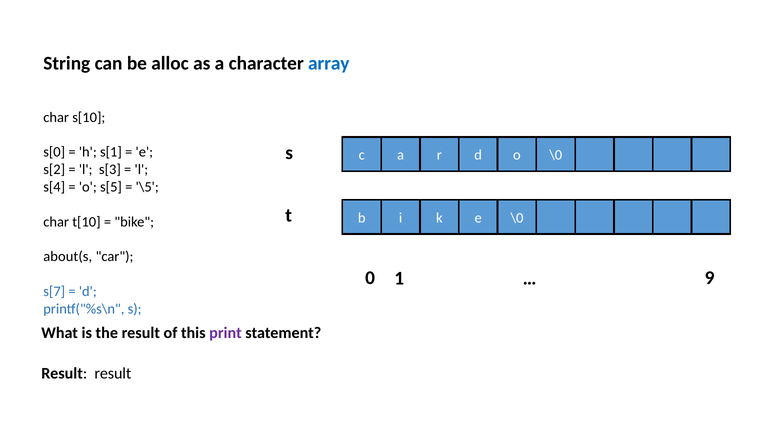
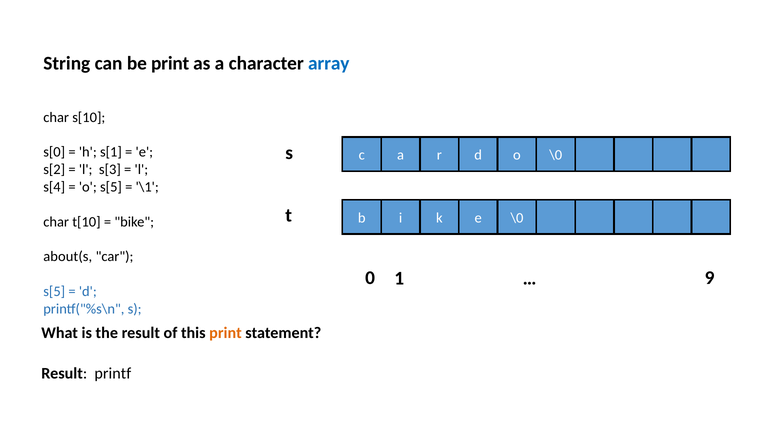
be alloc: alloc -> print
\5: \5 -> \1
s[7 at (54, 291): s[7 -> s[5
print at (226, 333) colour: purple -> orange
Result result: result -> printf
